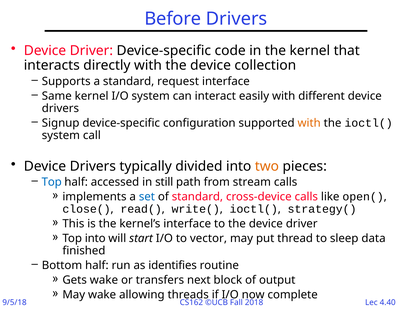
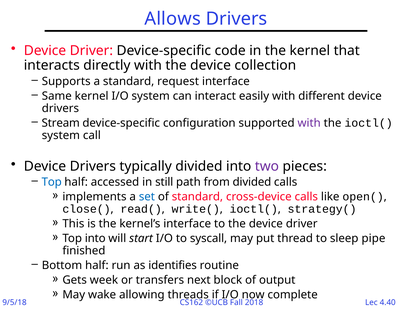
Before: Before -> Allows
Signup: Signup -> Stream
with at (309, 123) colour: orange -> purple
two colour: orange -> purple
from stream: stream -> divided
vector: vector -> syscall
data: data -> pipe
Gets wake: wake -> week
